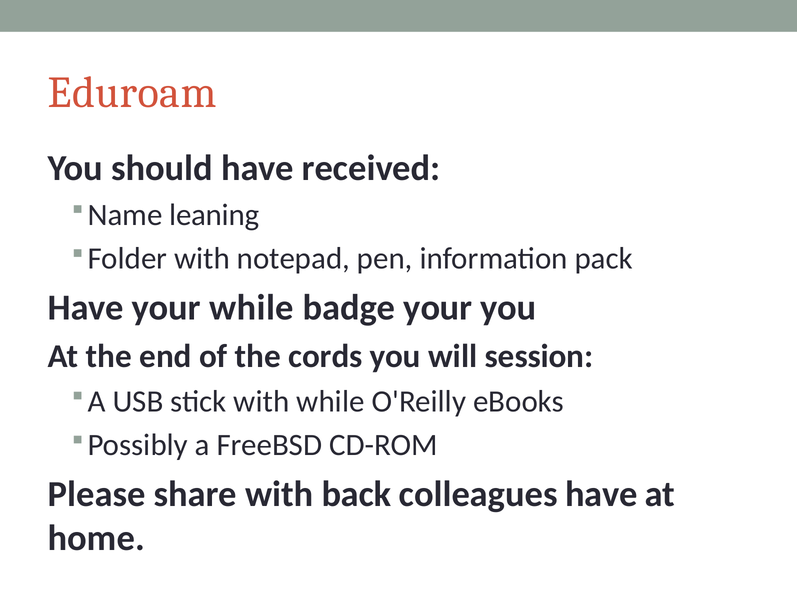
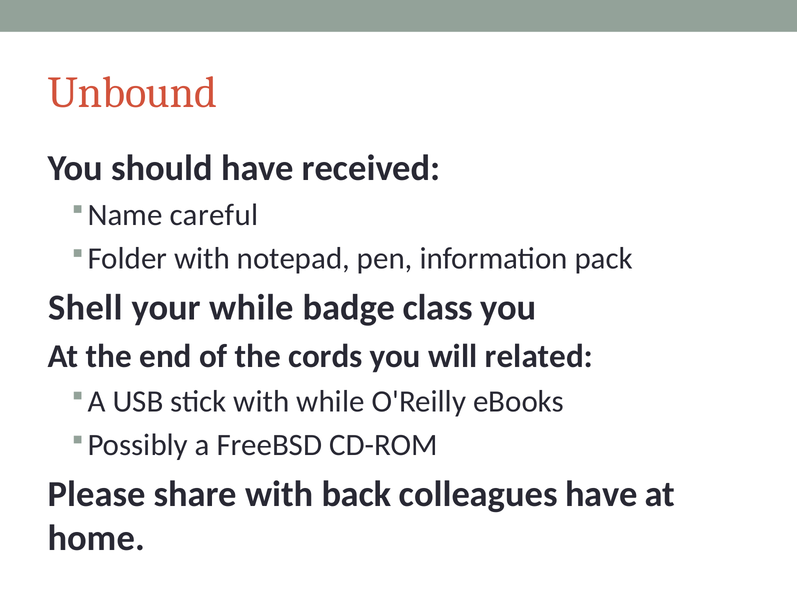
Eduroam: Eduroam -> Unbound
leaning: leaning -> careful
Have at (86, 307): Have -> Shell
badge your: your -> class
session: session -> related
